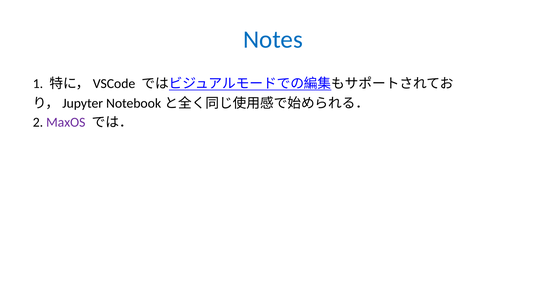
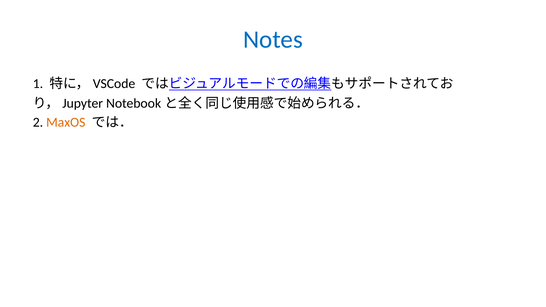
MaxOS colour: purple -> orange
